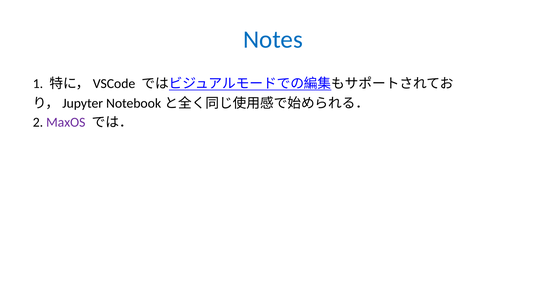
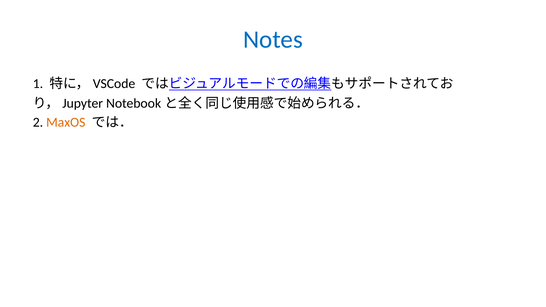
MaxOS colour: purple -> orange
